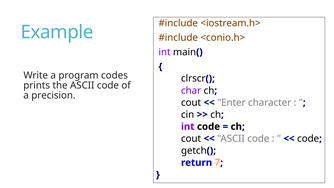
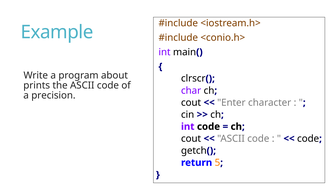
codes: codes -> about
7: 7 -> 5
